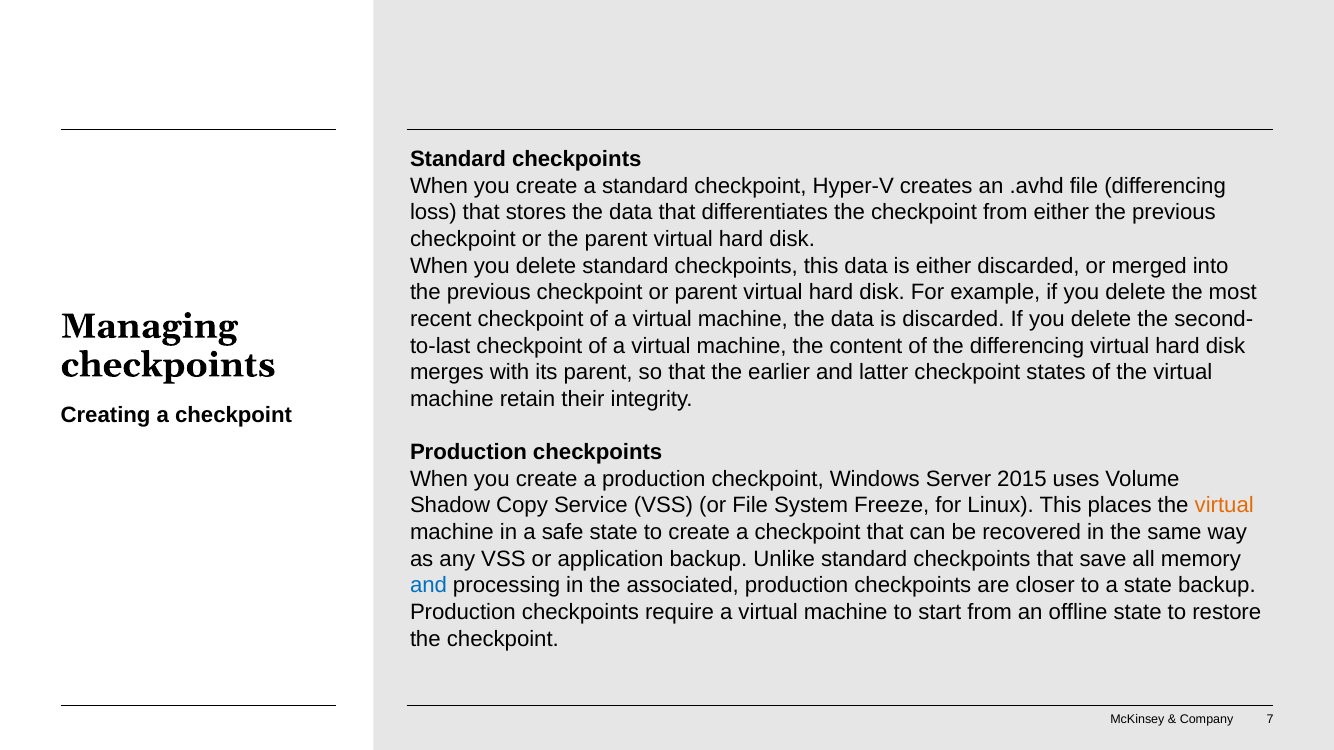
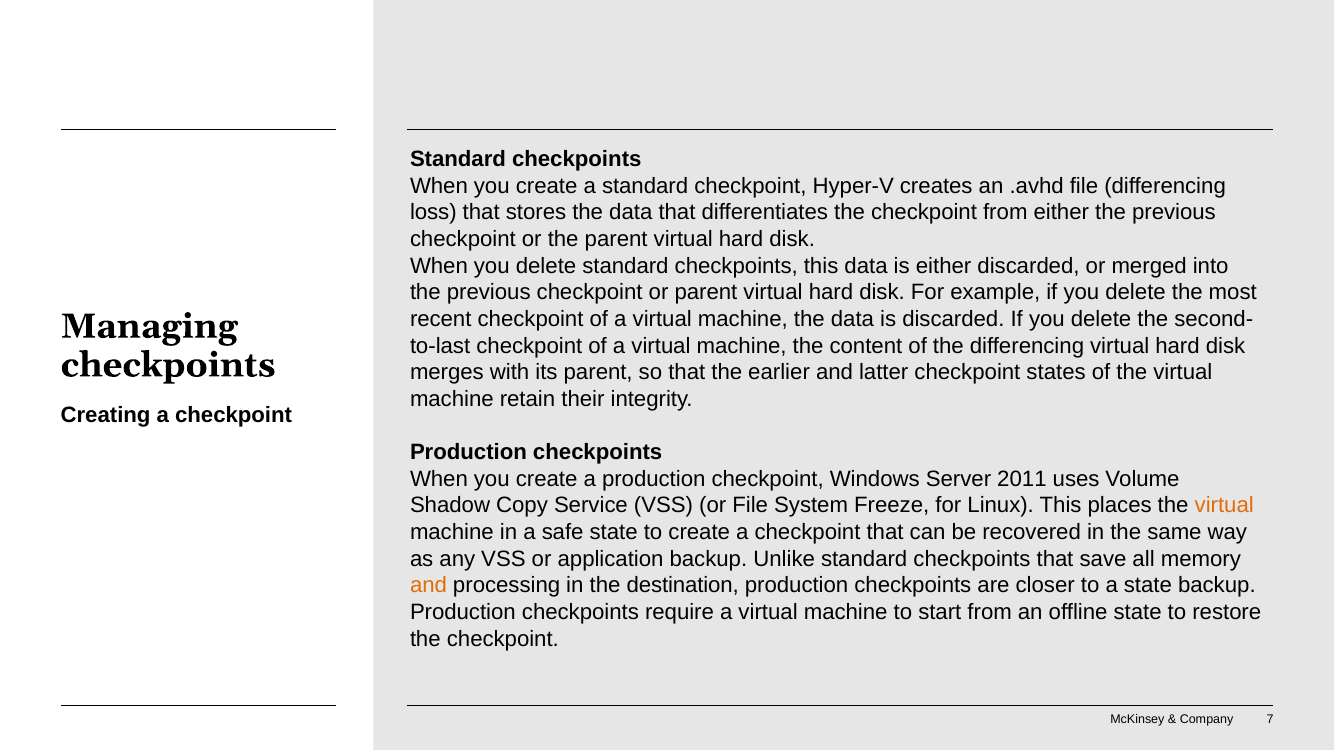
2015: 2015 -> 2011
and at (428, 586) colour: blue -> orange
associated: associated -> destination
